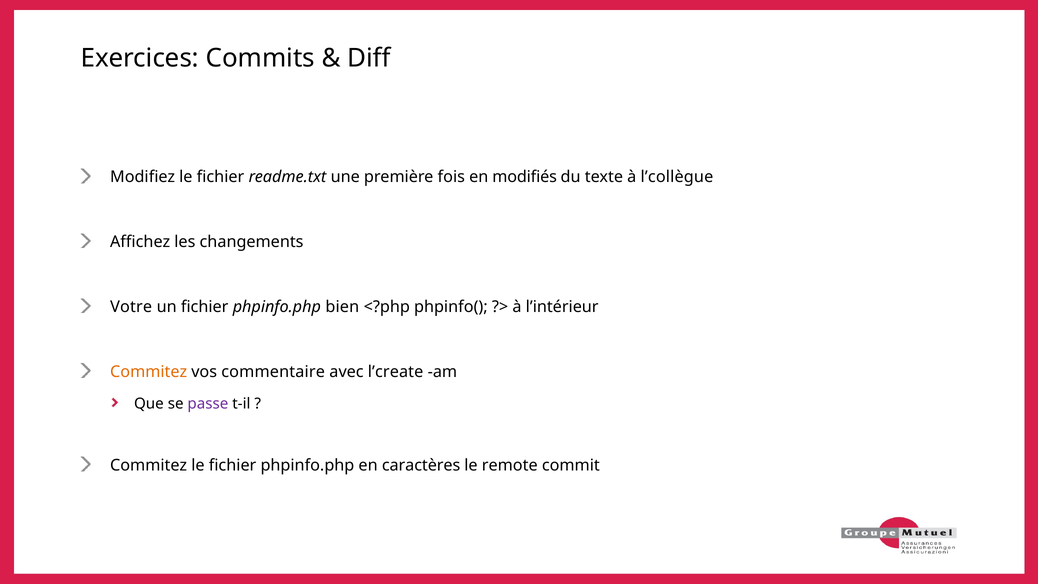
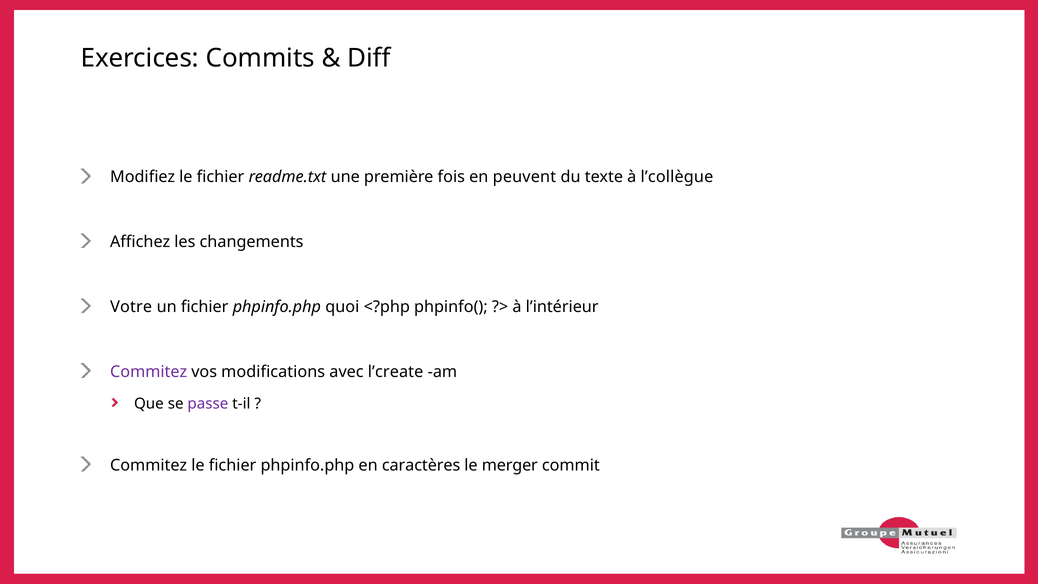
modifiés: modifiés -> peuvent
bien: bien -> quoi
Commitez at (149, 372) colour: orange -> purple
commentaire: commentaire -> modifications
remote: remote -> merger
